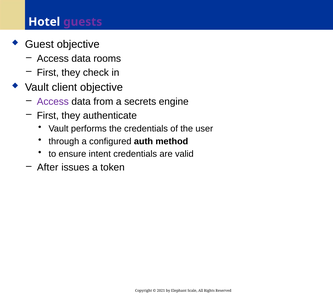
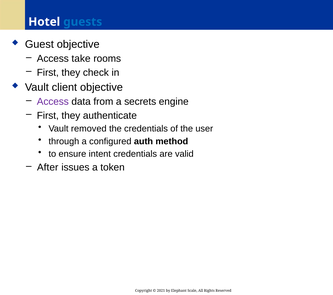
guests colour: purple -> blue
data at (81, 59): data -> take
performs: performs -> removed
